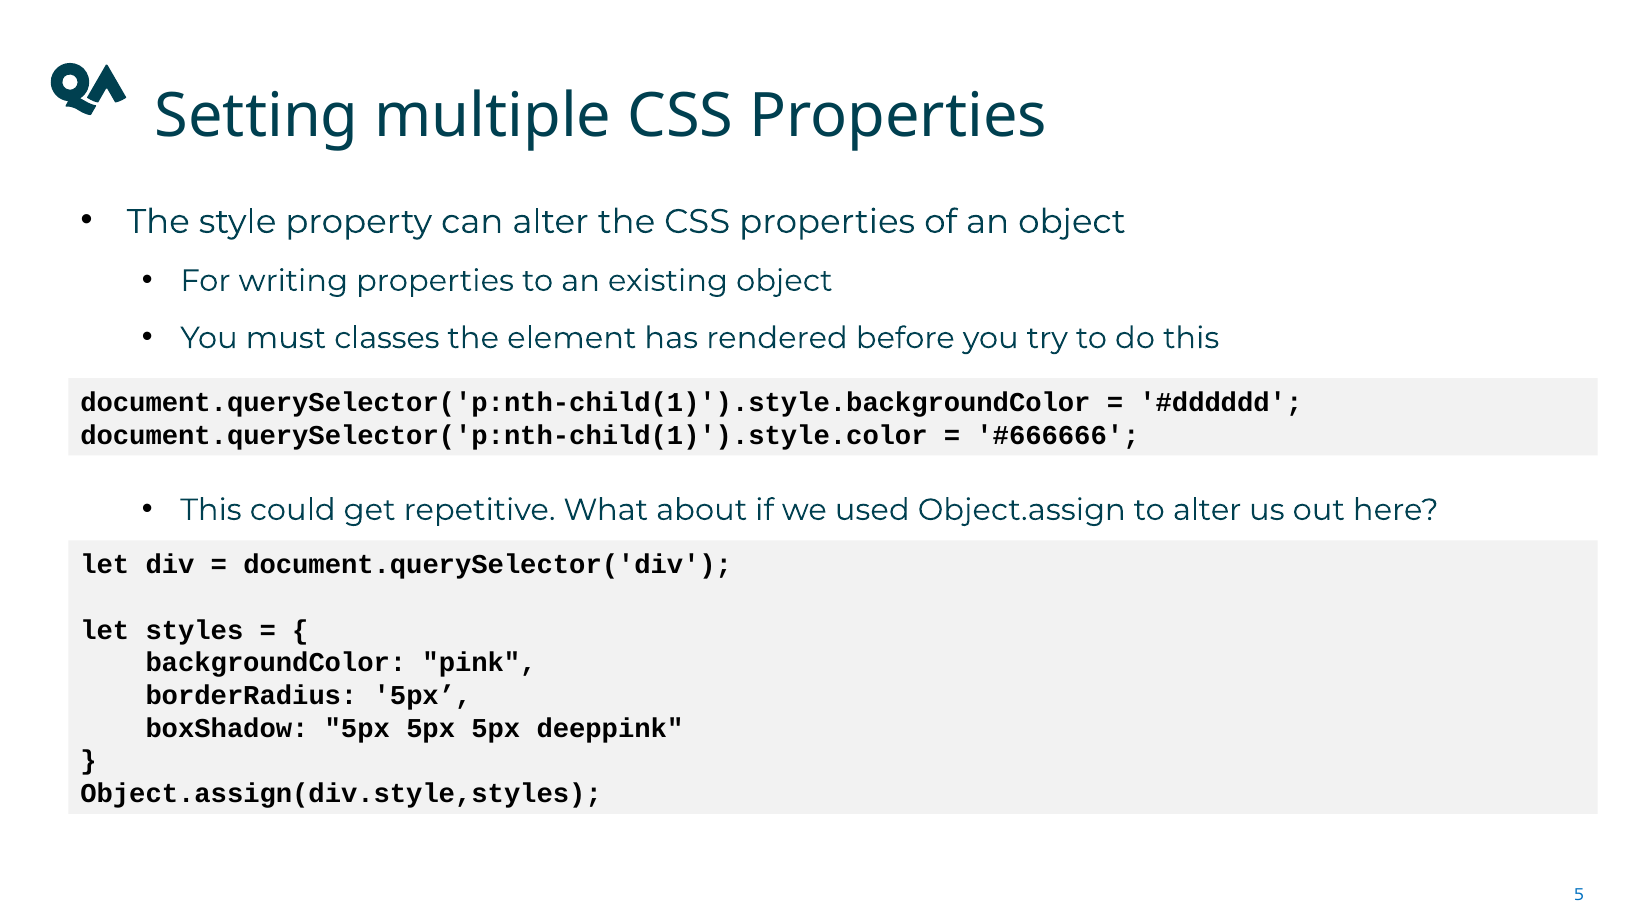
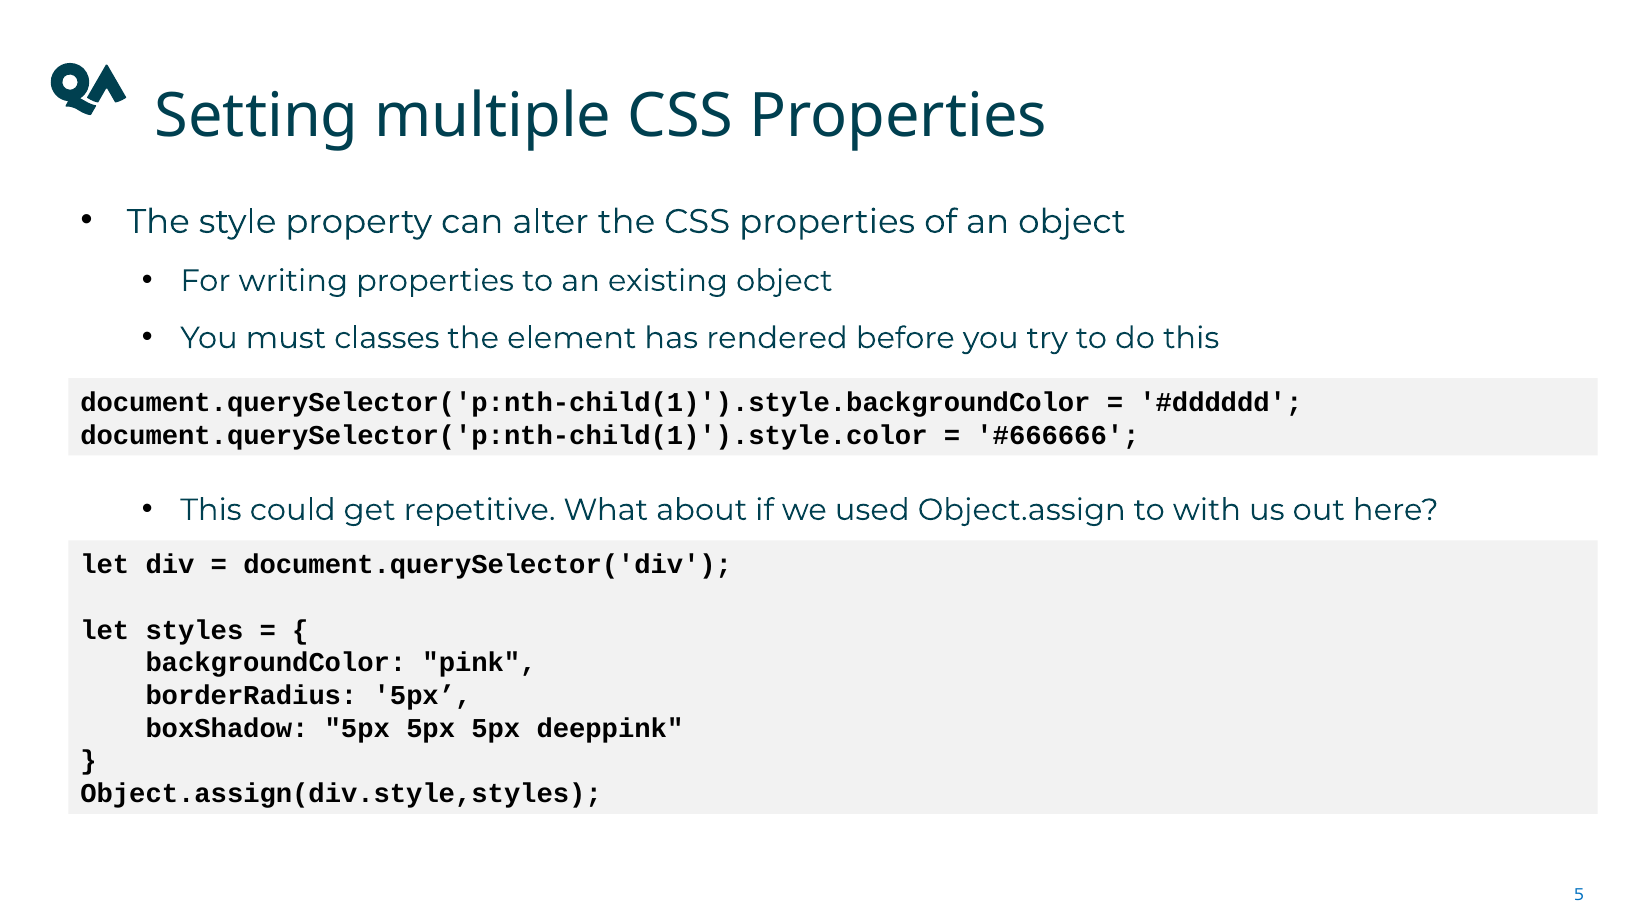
to alter: alter -> with
